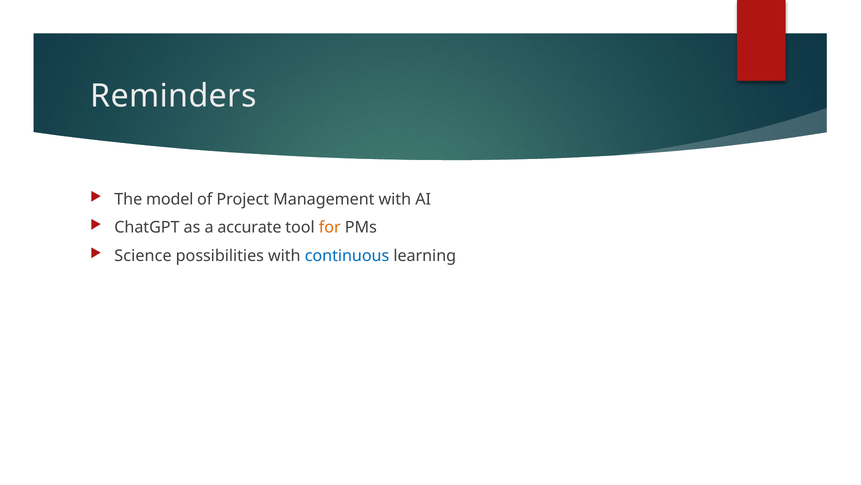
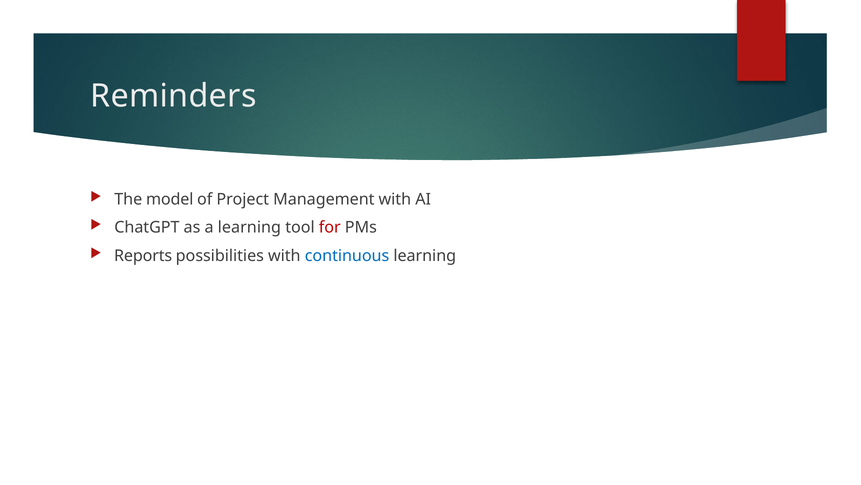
a accurate: accurate -> learning
for colour: orange -> red
Science: Science -> Reports
